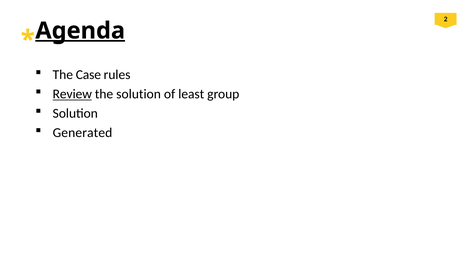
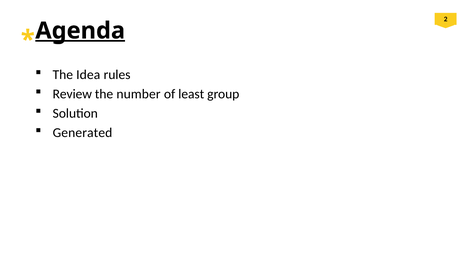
Case: Case -> Idea
Review underline: present -> none
the solution: solution -> number
